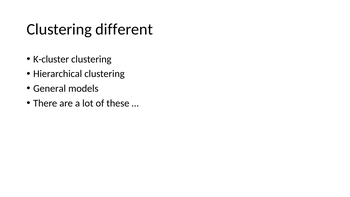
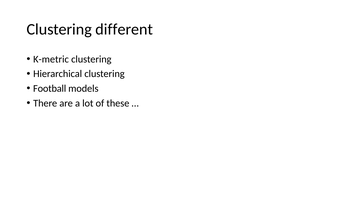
K-cluster: K-cluster -> K-metric
General: General -> Football
